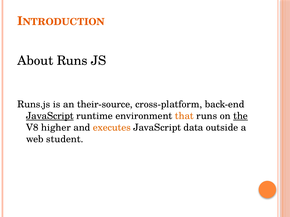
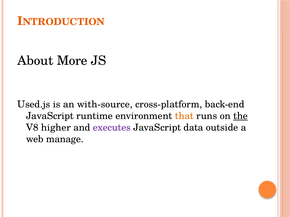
About Runs: Runs -> More
Runs.js: Runs.js -> Used.js
their-source: their-source -> with-source
JavaScript at (50, 116) underline: present -> none
executes colour: orange -> purple
student: student -> manage
